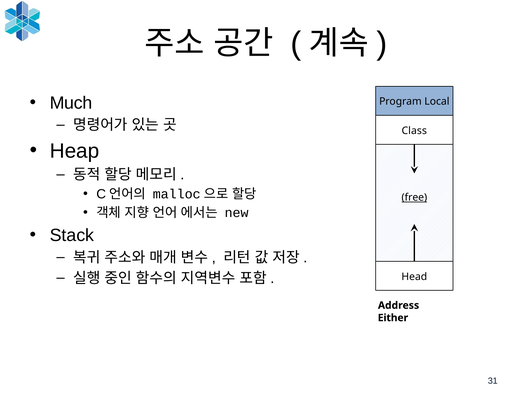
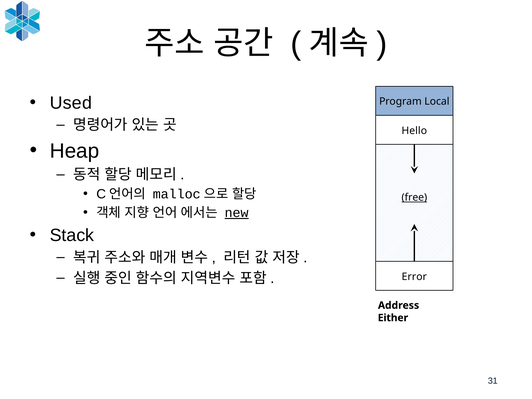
Much: Much -> Used
Class: Class -> Hello
new underline: none -> present
Head: Head -> Error
